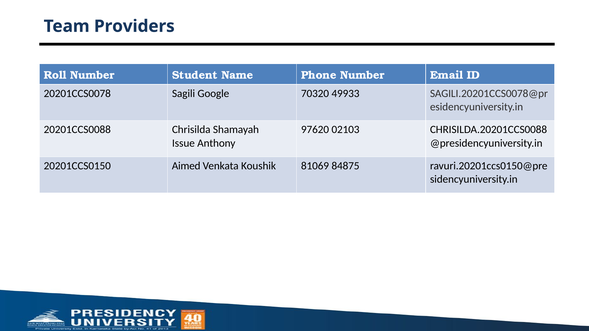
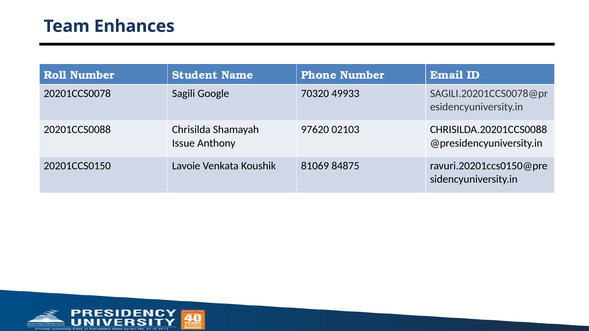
Providers: Providers -> Enhances
Aimed: Aimed -> Lavoie
